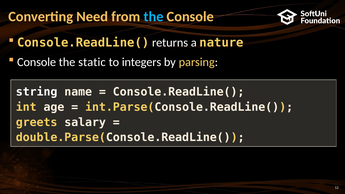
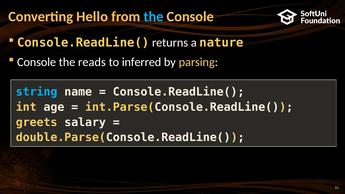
Need: Need -> Hello
static: static -> reads
integers: integers -> inferred
string colour: white -> light blue
